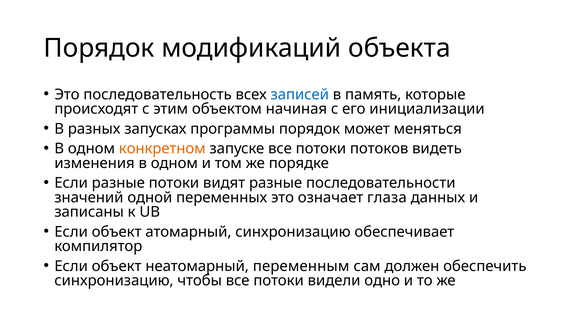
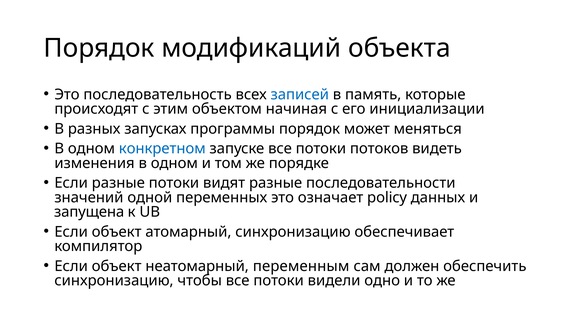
конкретном colour: orange -> blue
глаза: глаза -> policy
записаны: записаны -> запущена
